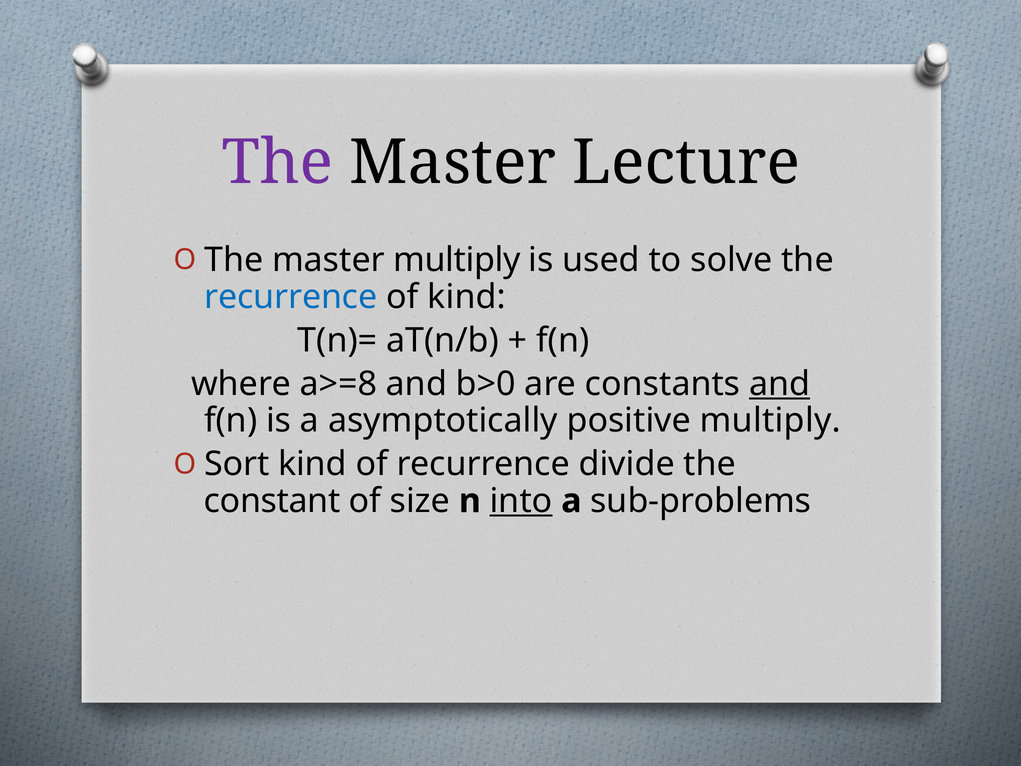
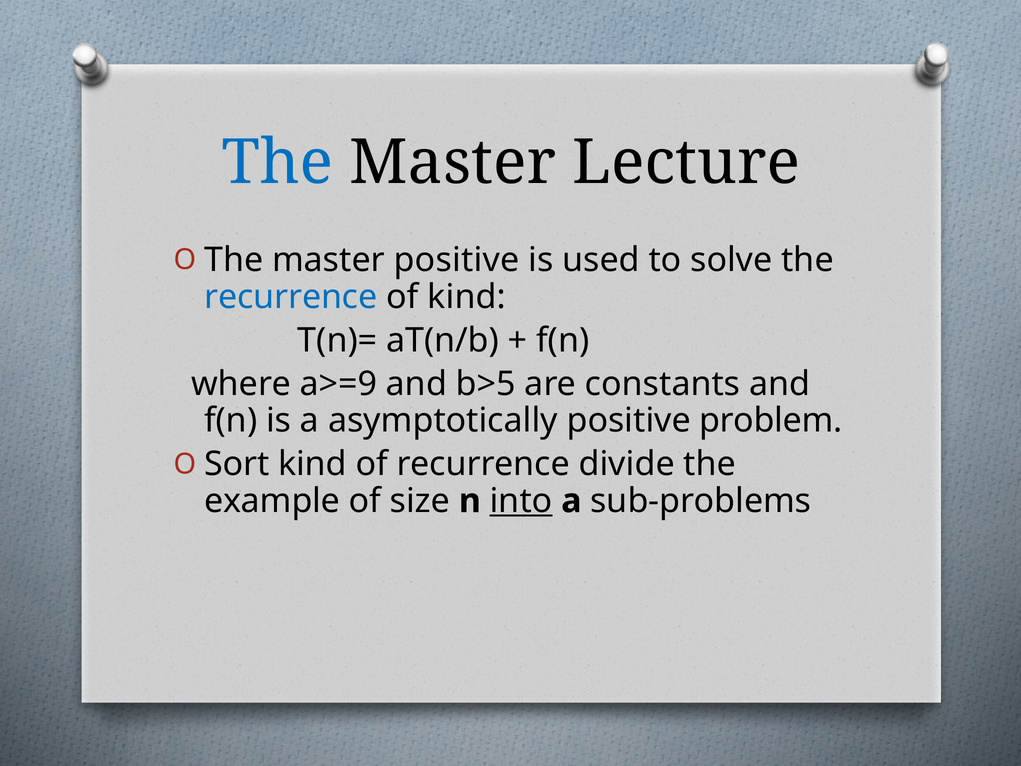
The at (278, 163) colour: purple -> blue
master multiply: multiply -> positive
a>=8: a>=8 -> a>=9
b>0: b>0 -> b>5
and at (780, 384) underline: present -> none
positive multiply: multiply -> problem
constant: constant -> example
